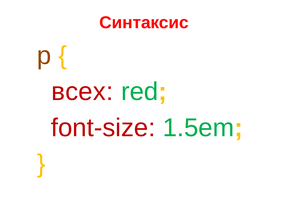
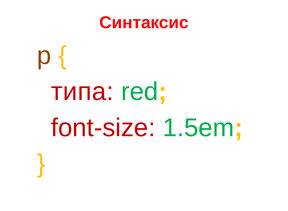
всех: всех -> типа
